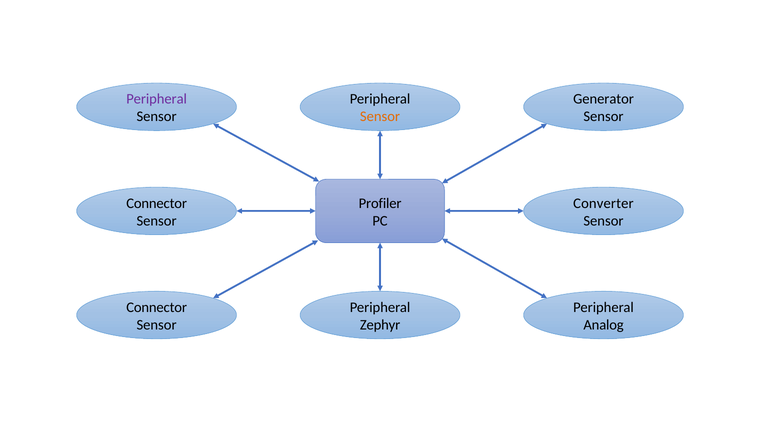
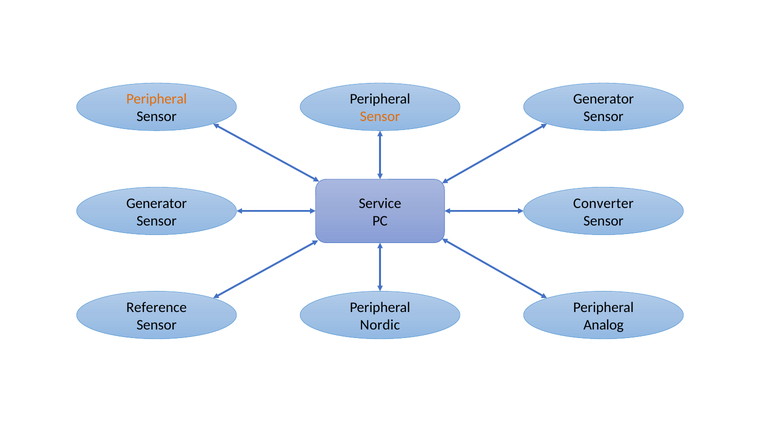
Peripheral at (157, 99) colour: purple -> orange
Connector at (157, 203): Connector -> Generator
Profiler: Profiler -> Service
Connector at (157, 307): Connector -> Reference
Zephyr: Zephyr -> Nordic
